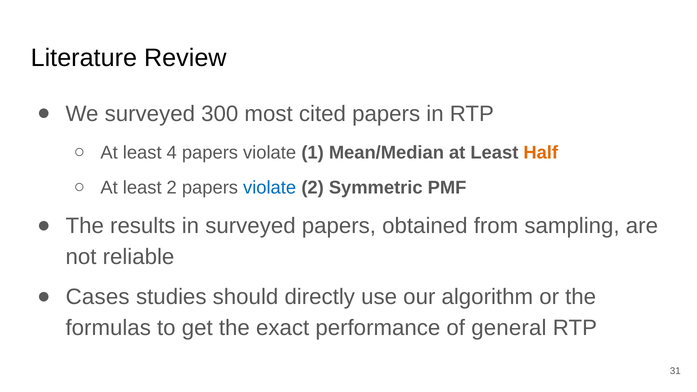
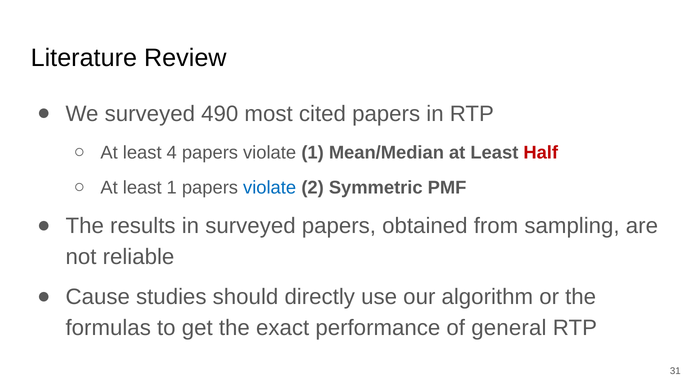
300: 300 -> 490
Half colour: orange -> red
least 2: 2 -> 1
Cases: Cases -> Cause
